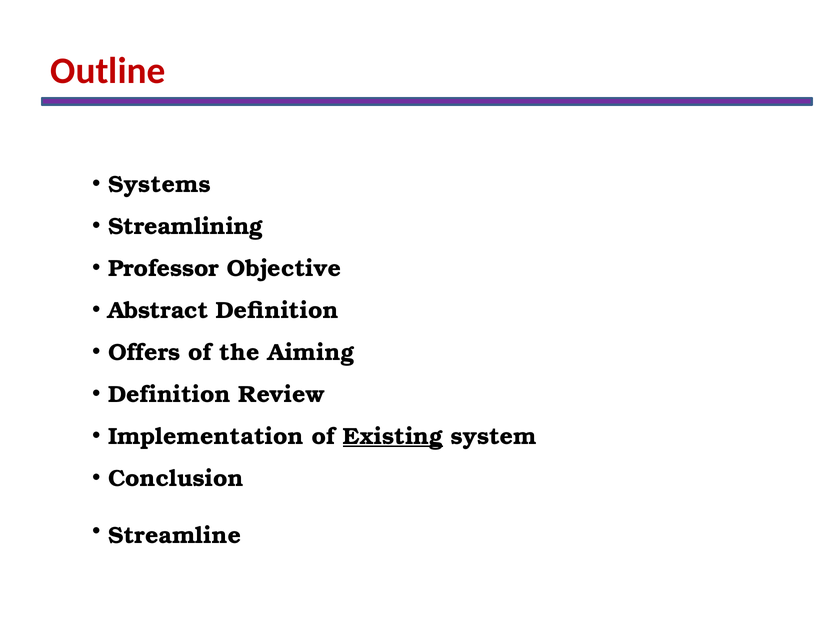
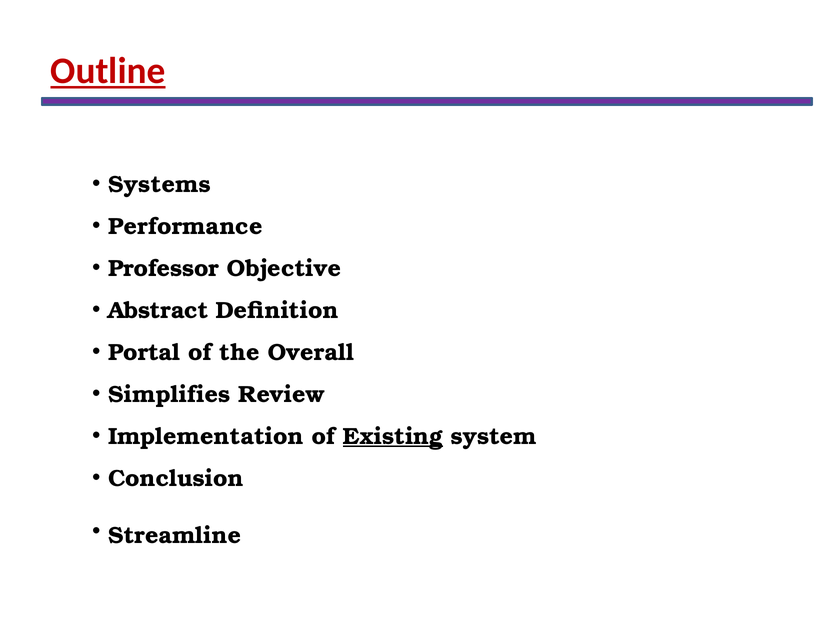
Outline underline: none -> present
Streamlining: Streamlining -> Performance
Offers: Offers -> Portal
Aiming: Aiming -> Overall
Definition at (169, 394): Definition -> Simplifies
